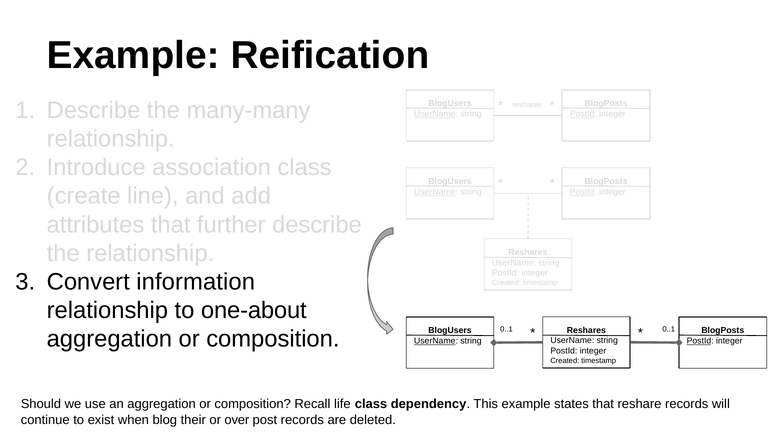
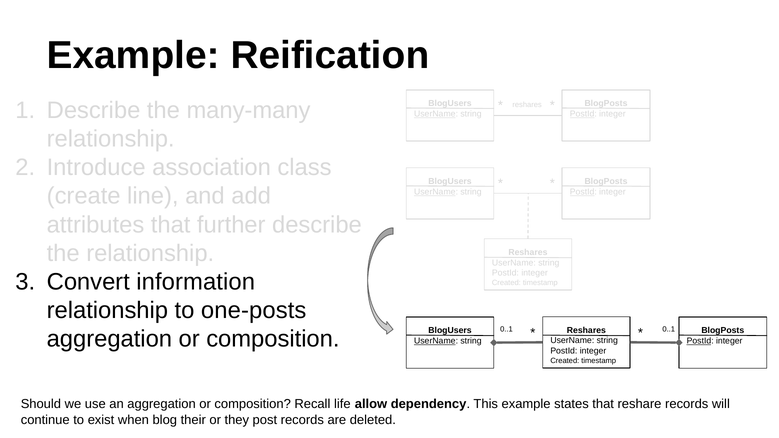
one-about: one-about -> one-posts
life class: class -> allow
over: over -> they
